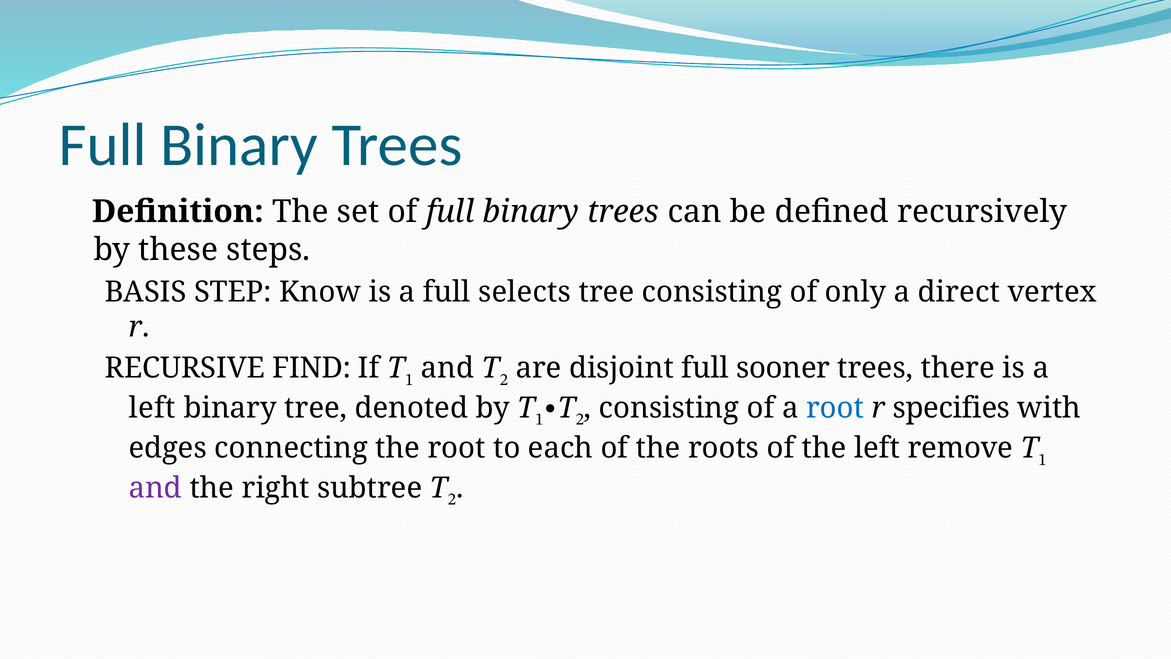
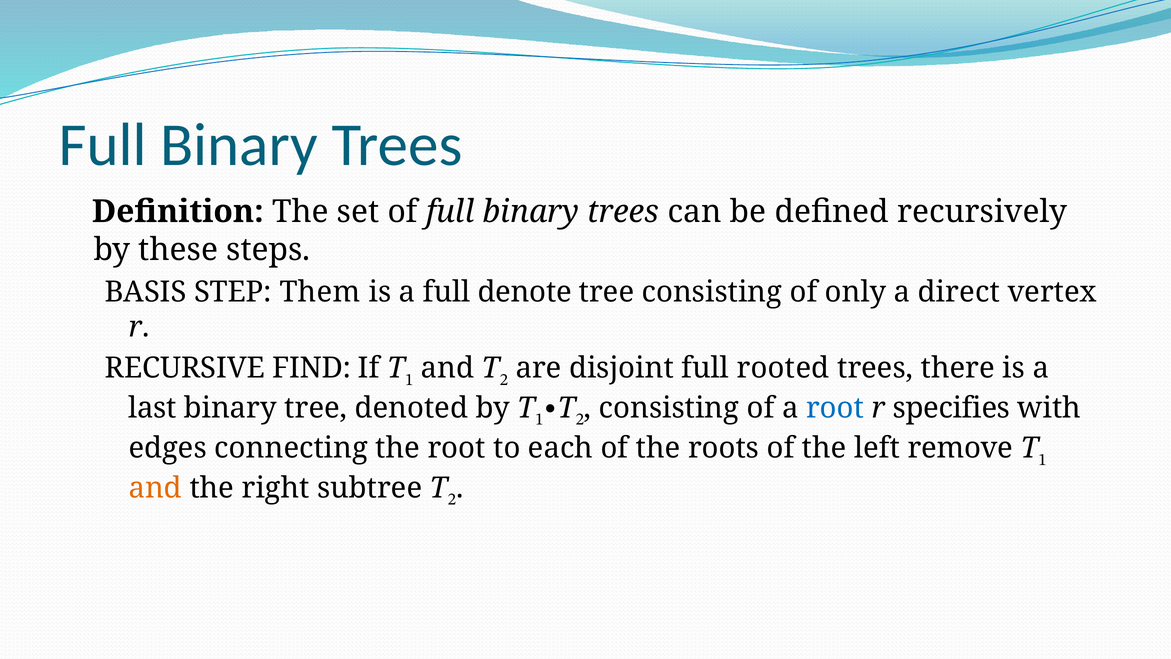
Know: Know -> Them
selects: selects -> denote
sooner: sooner -> rooted
left at (152, 408): left -> last
and at (155, 488) colour: purple -> orange
